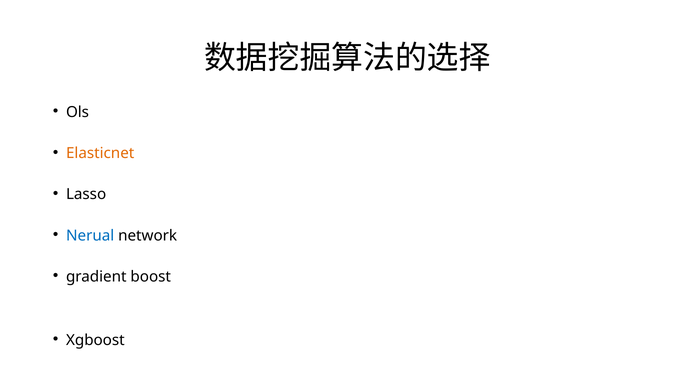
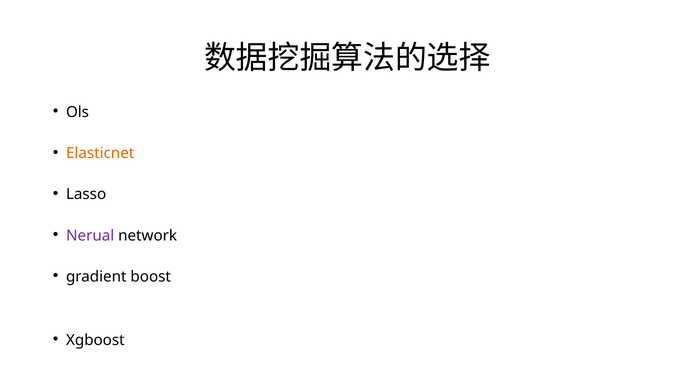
Nerual colour: blue -> purple
